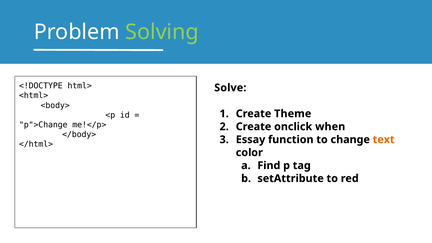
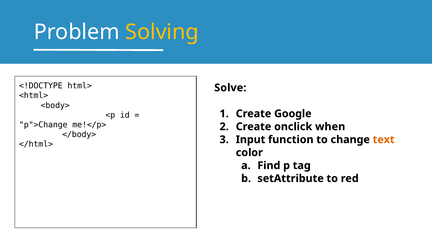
Solving colour: light green -> yellow
Theme: Theme -> Google
Essay: Essay -> Input
